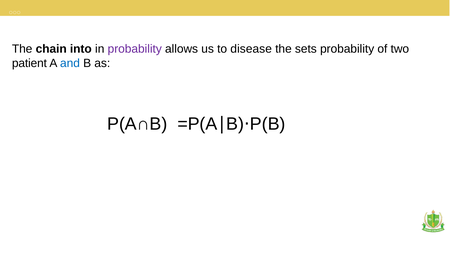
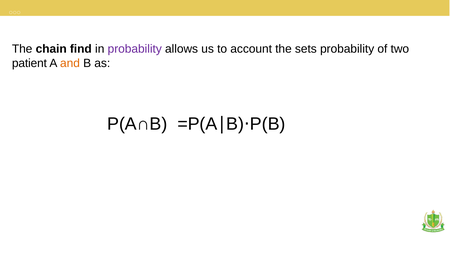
into: into -> find
disease: disease -> account
and colour: blue -> orange
